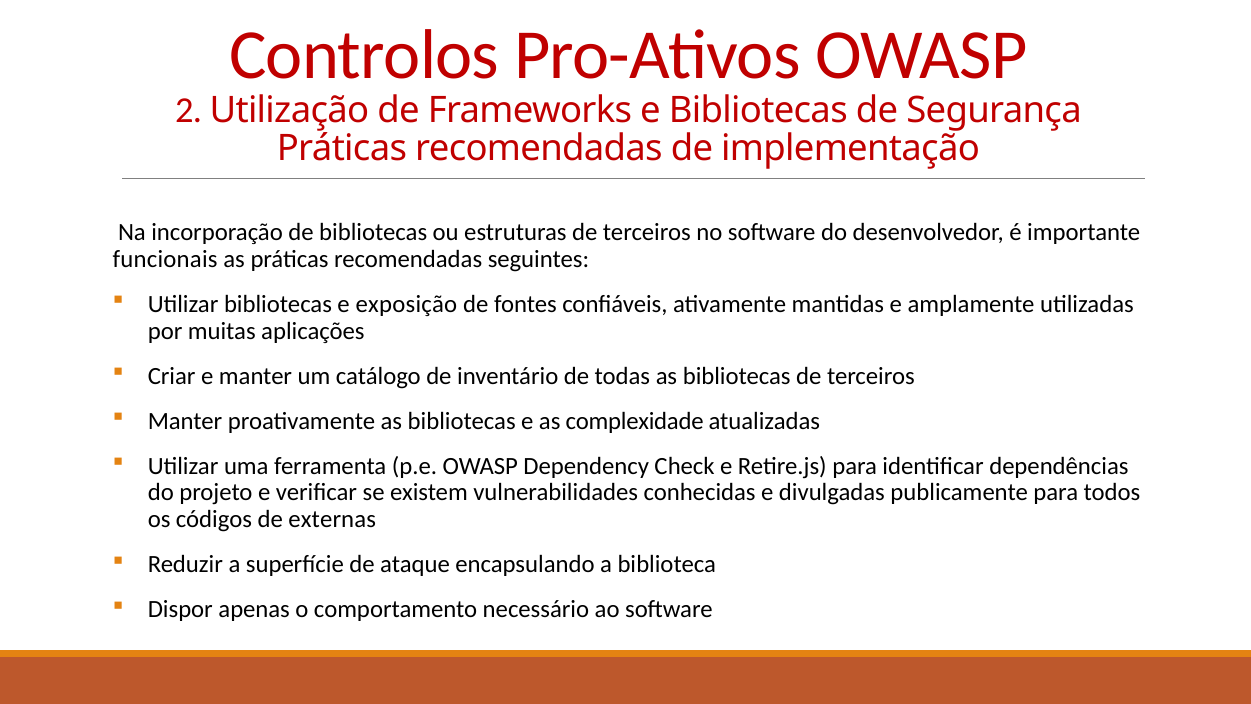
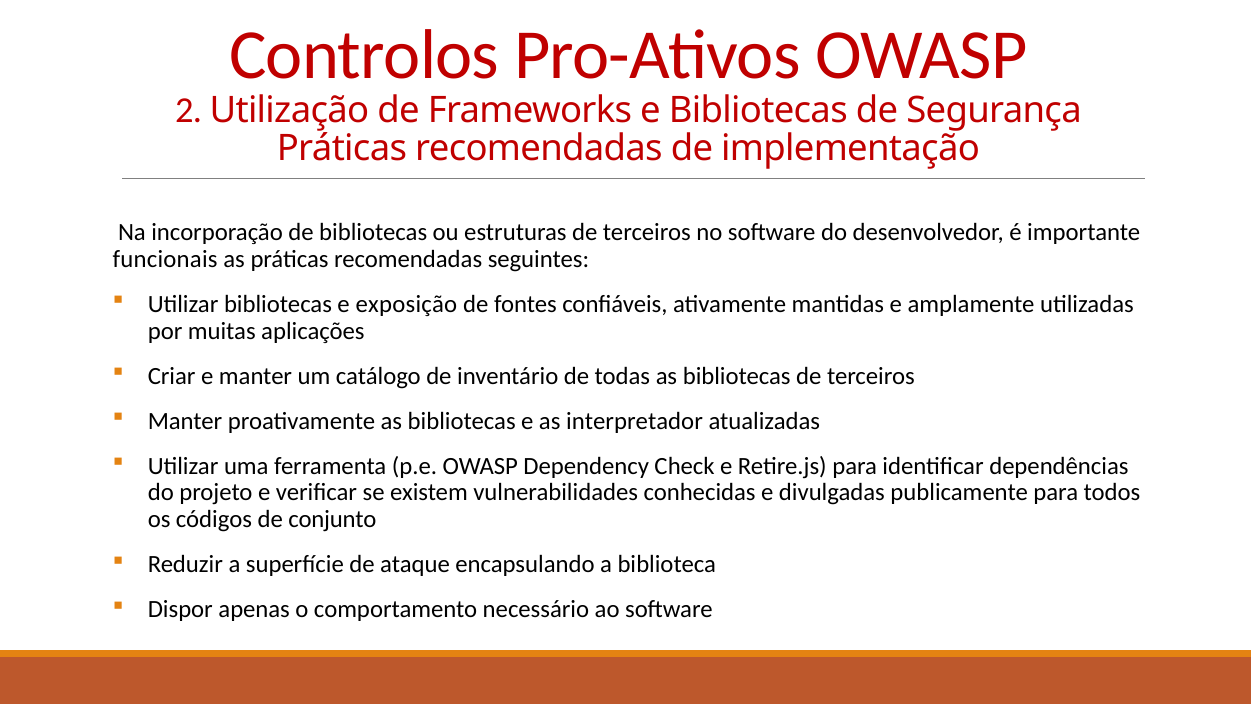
complexidade: complexidade -> interpretador
externas: externas -> conjunto
